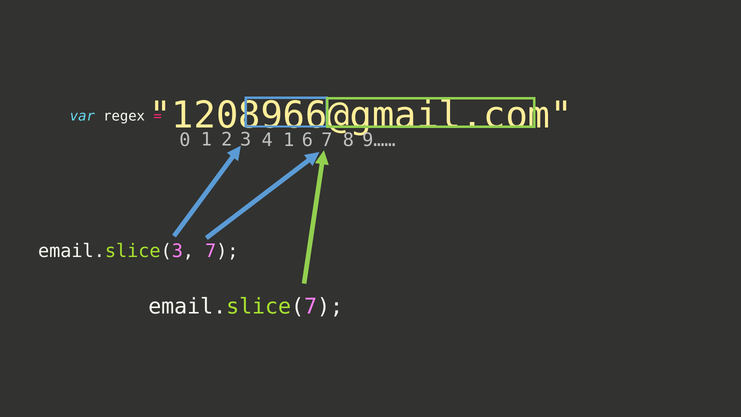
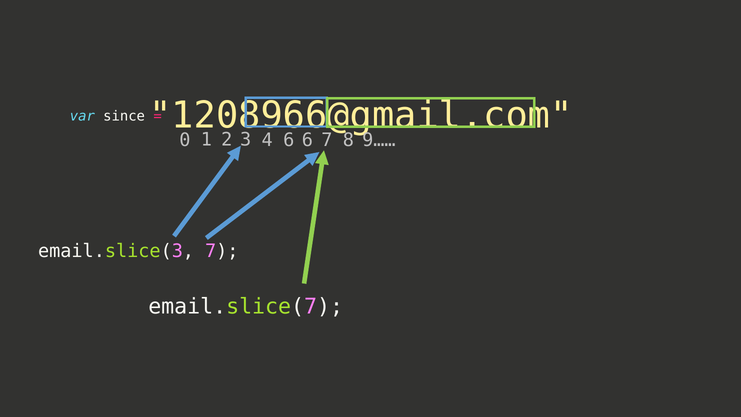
regex: regex -> since
4 1: 1 -> 6
